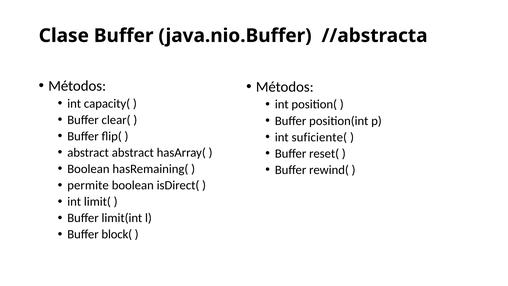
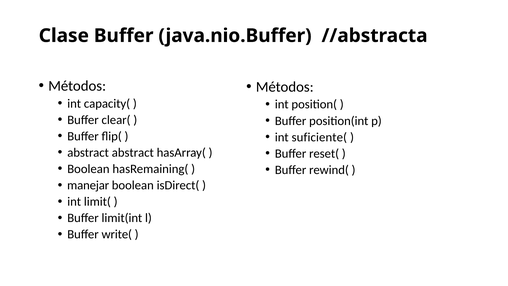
permite: permite -> manejar
block(: block( -> write(
